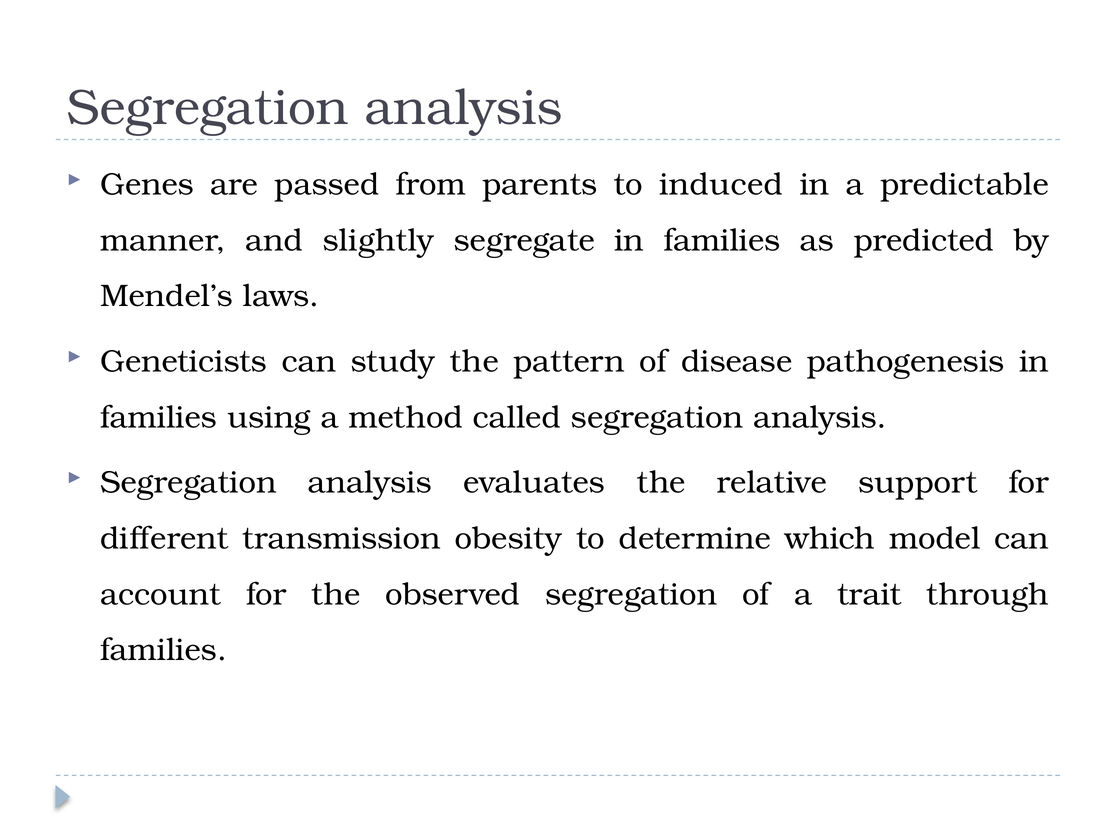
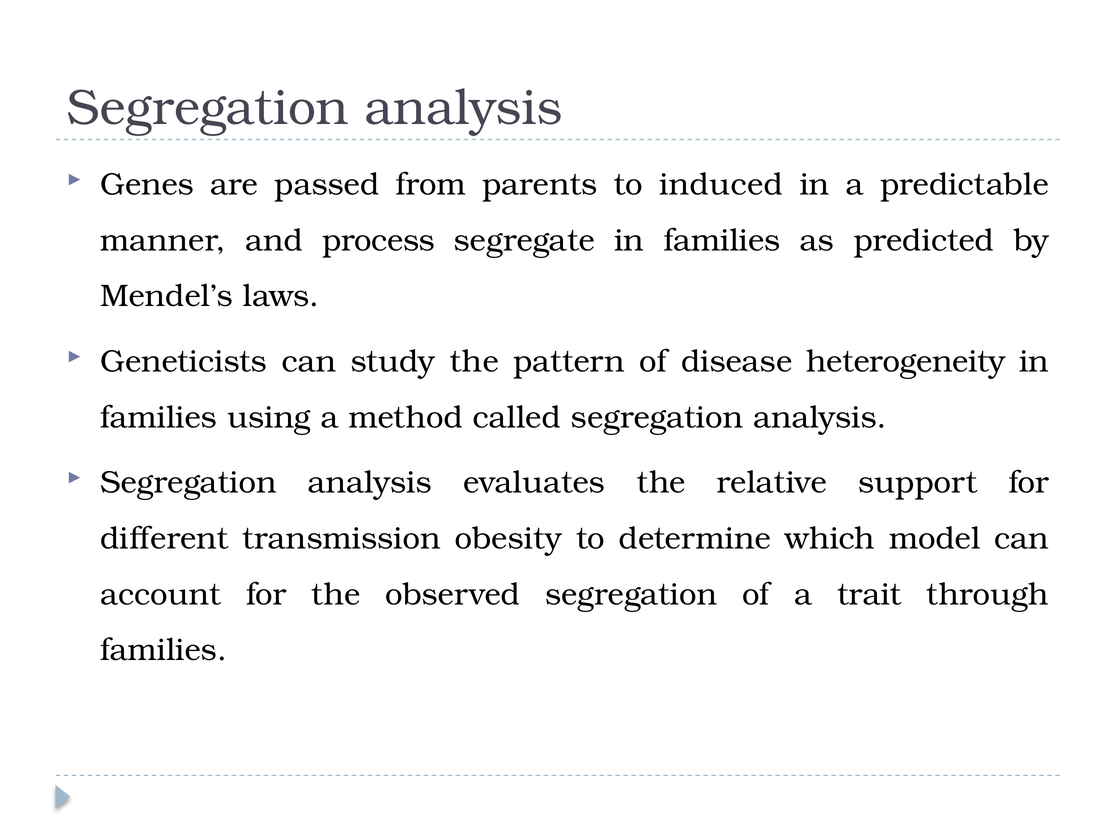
slightly: slightly -> process
pathogenesis: pathogenesis -> heterogeneity
